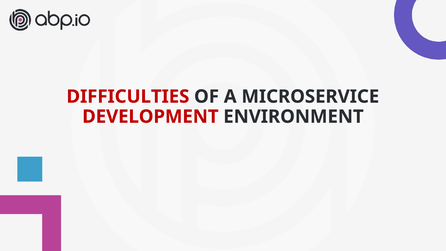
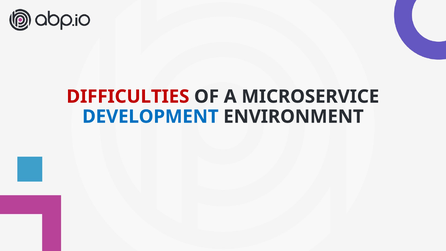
DEVELOPMENT colour: red -> blue
